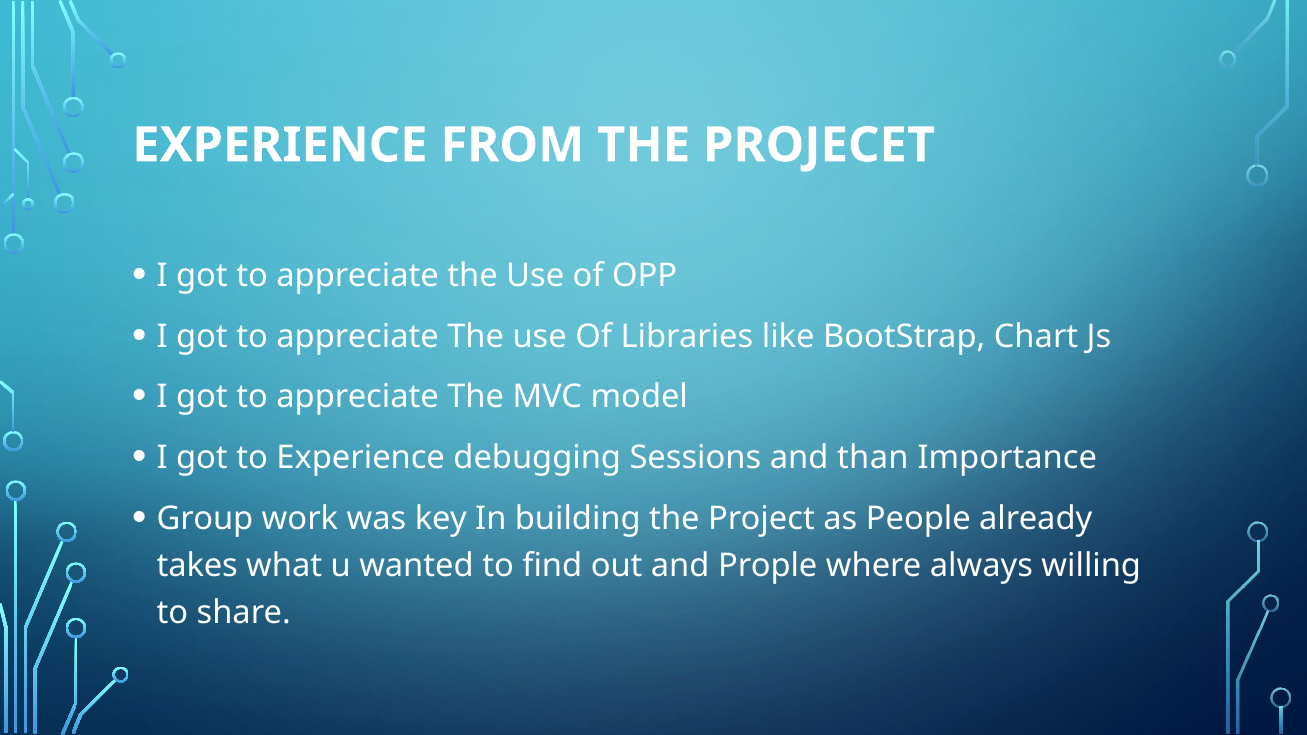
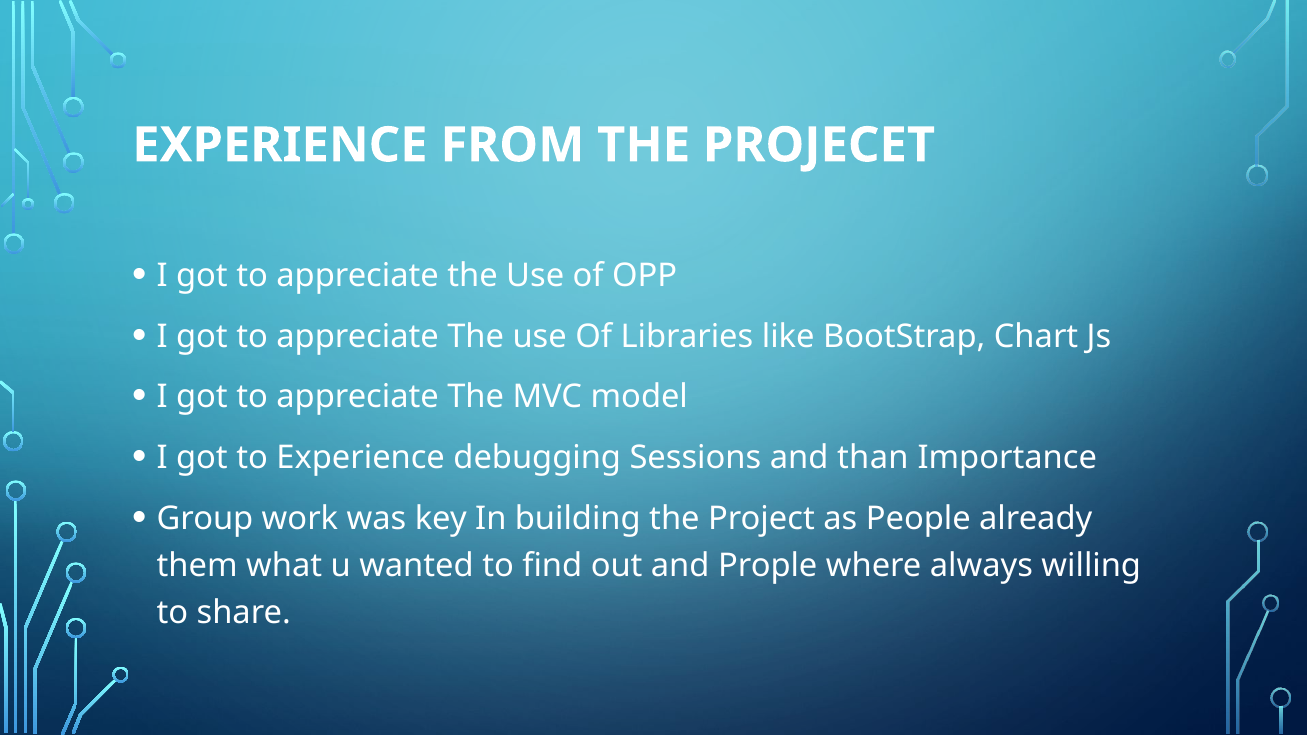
takes: takes -> them
